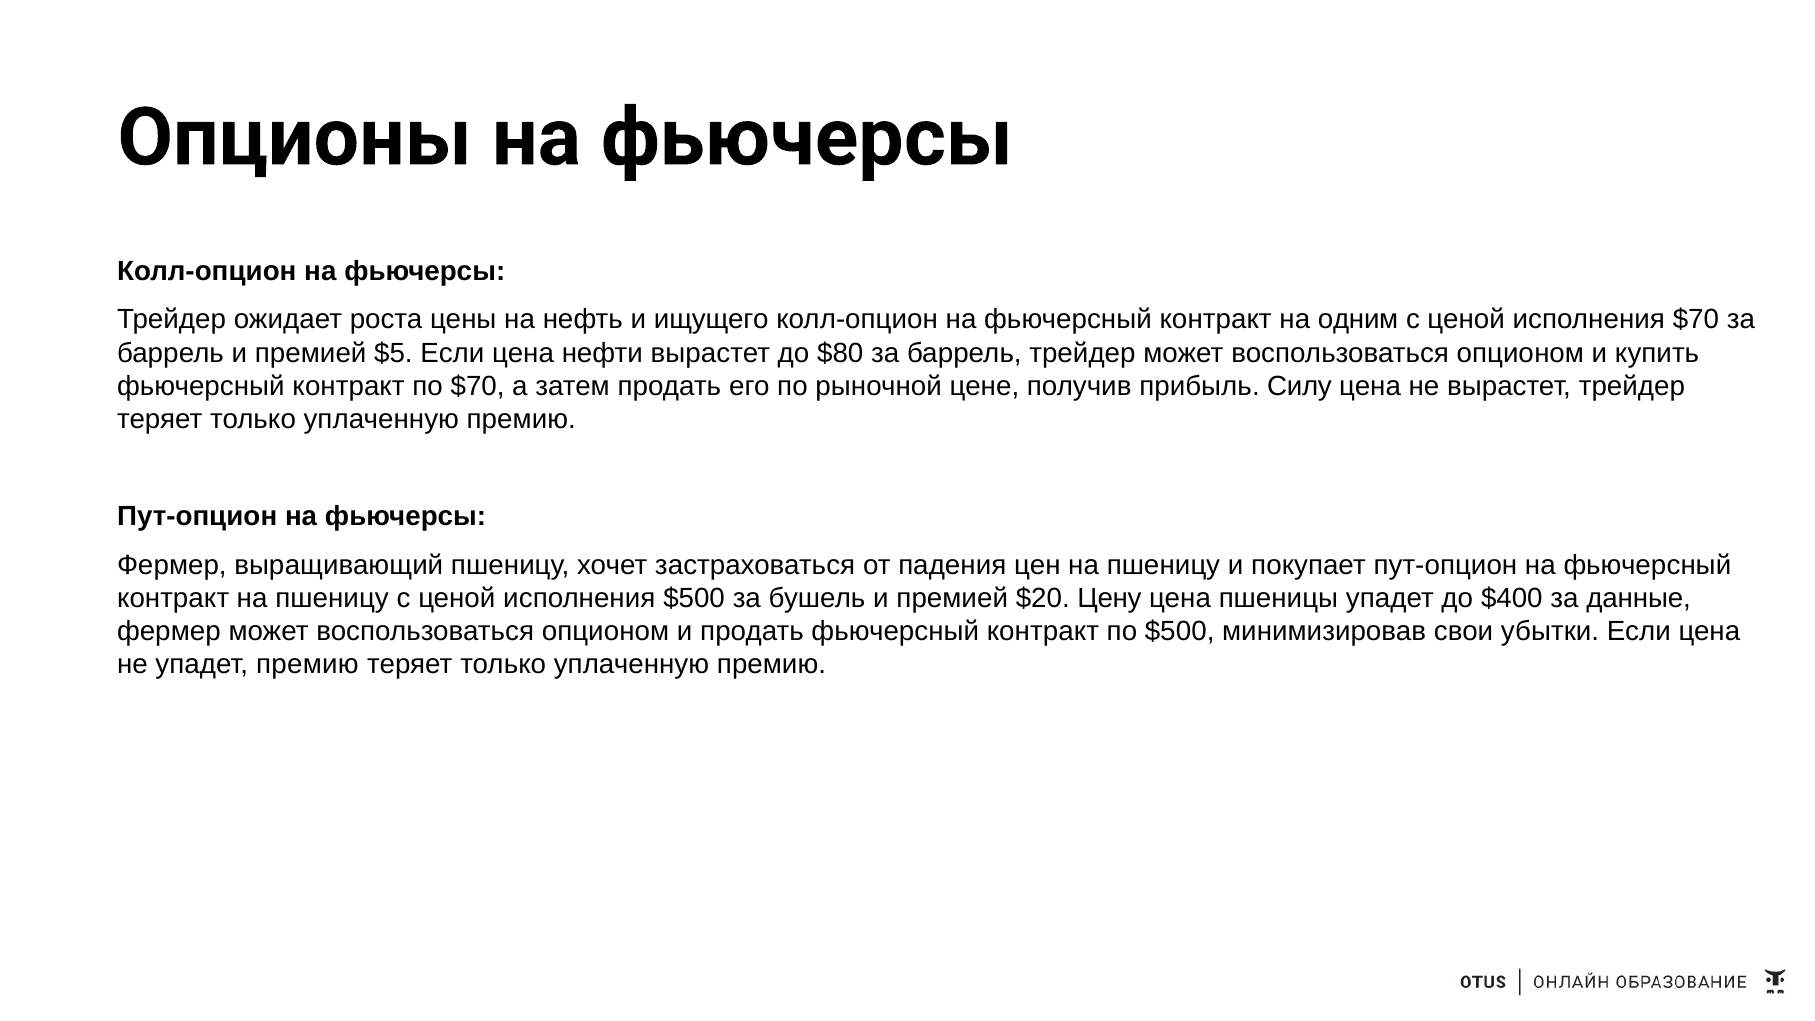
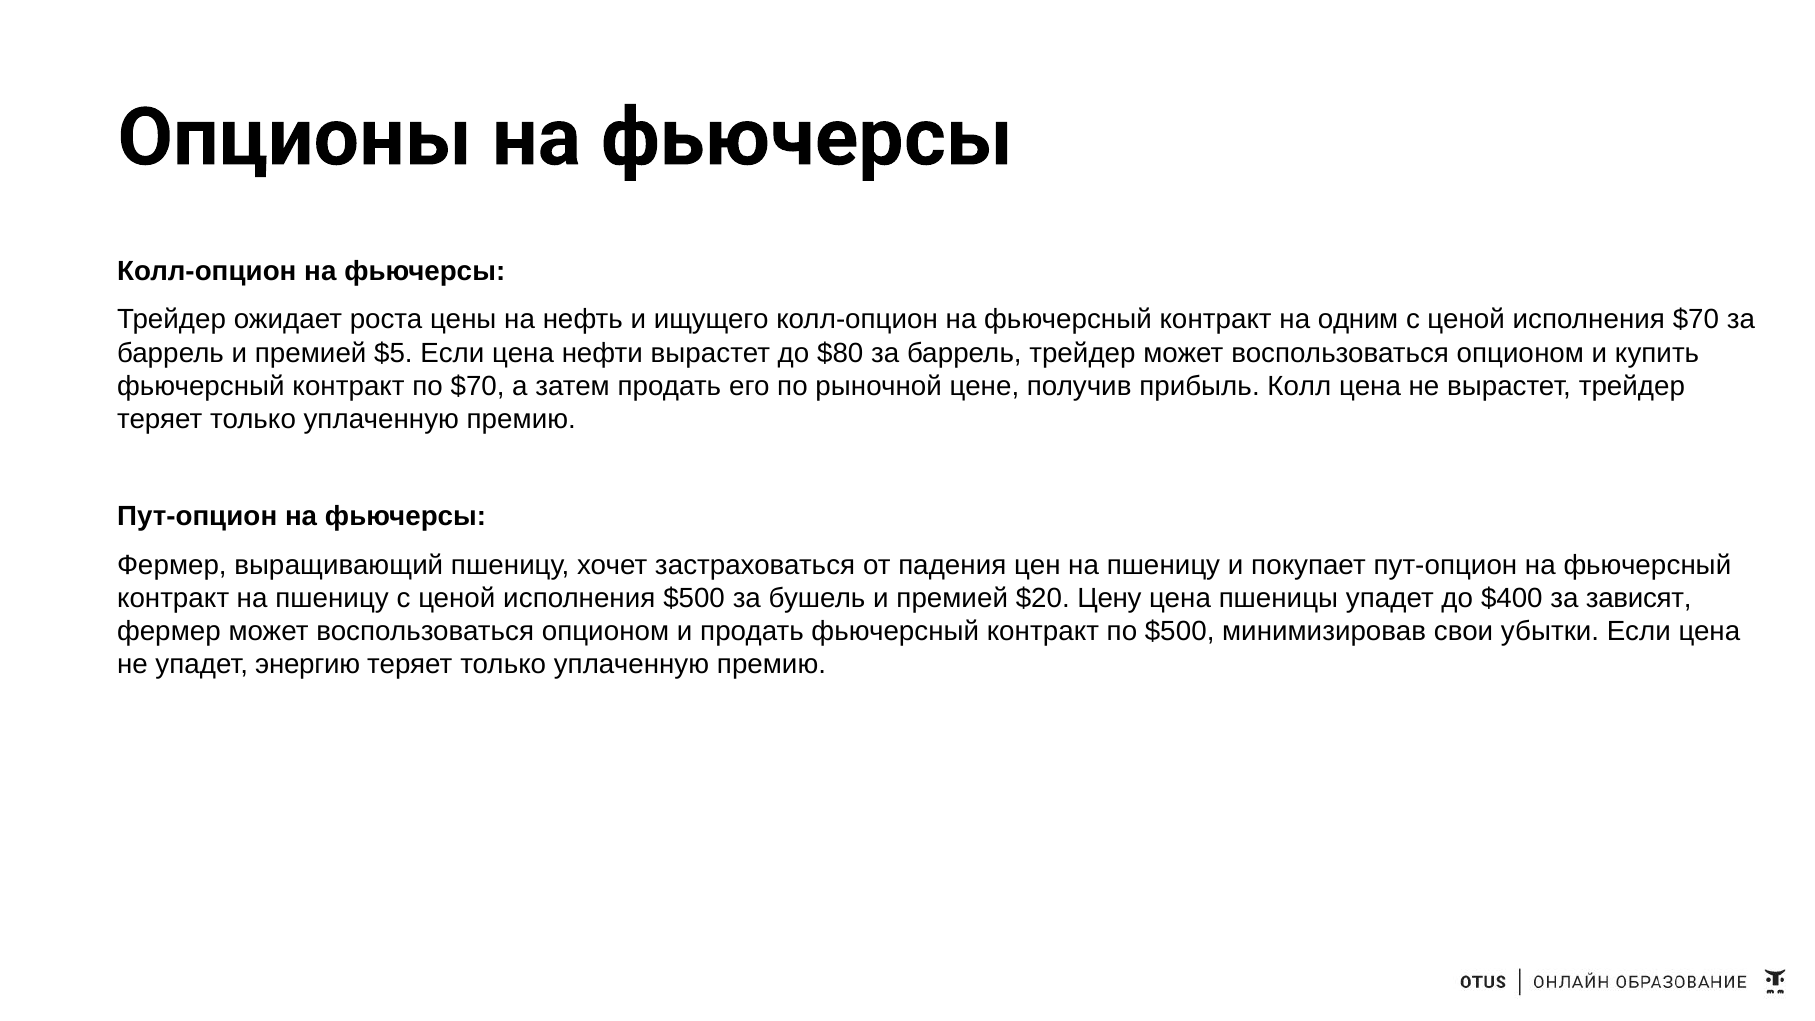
Силу: Силу -> Колл
данные: данные -> зависят
упадет премию: премию -> энергию
